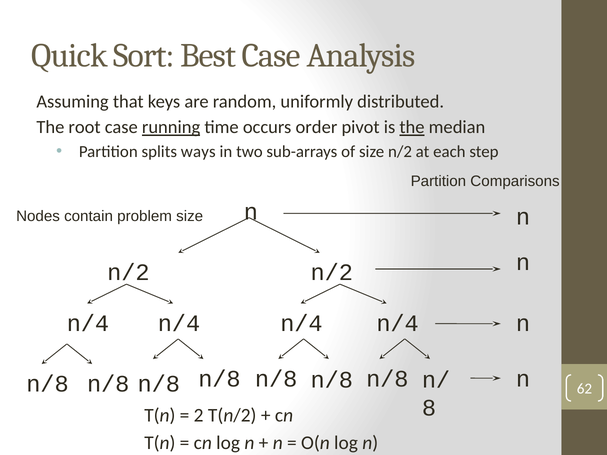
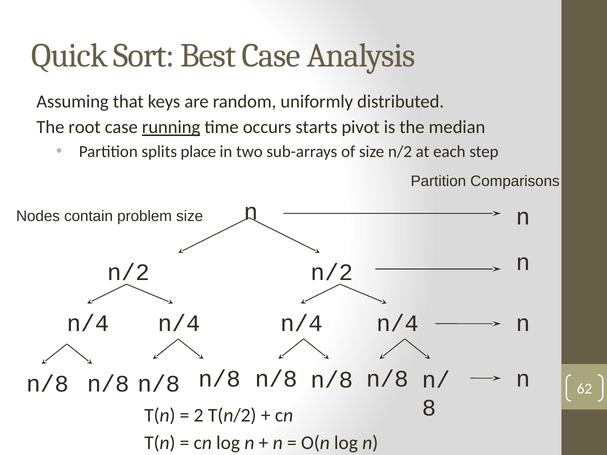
order: order -> starts
the at (412, 127) underline: present -> none
ways: ways -> place
